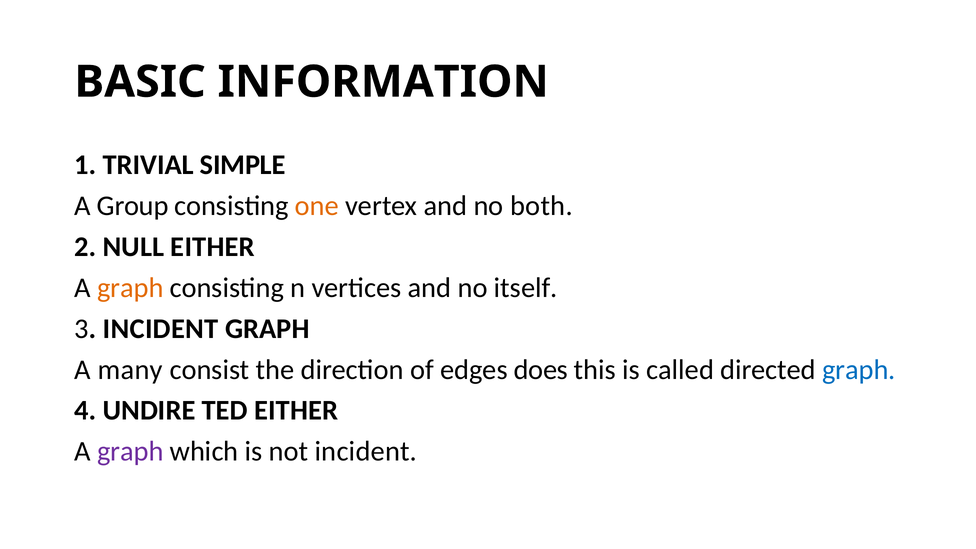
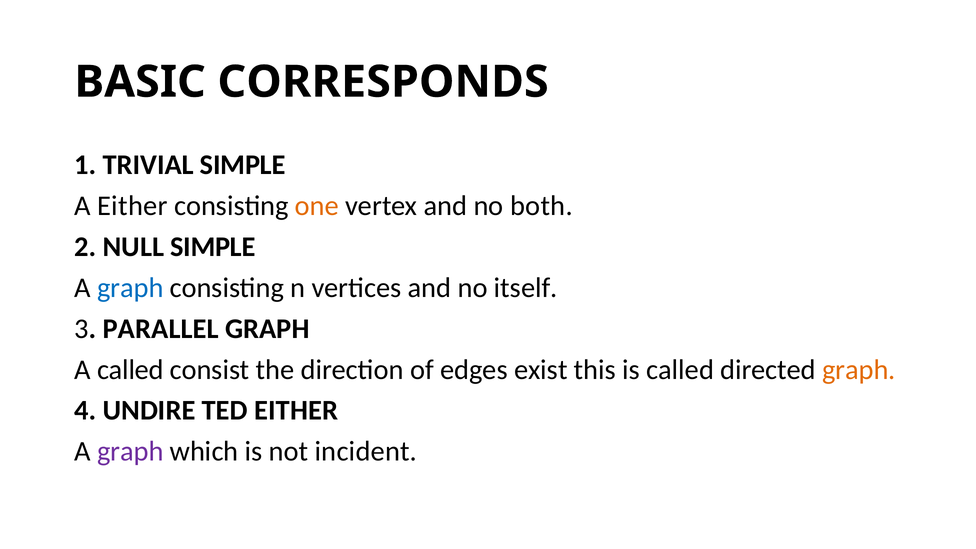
INFORMATION: INFORMATION -> CORRESPONDS
A Group: Group -> Either
NULL EITHER: EITHER -> SIMPLE
graph at (130, 288) colour: orange -> blue
3 INCIDENT: INCIDENT -> PARALLEL
A many: many -> called
does: does -> exist
graph at (859, 370) colour: blue -> orange
